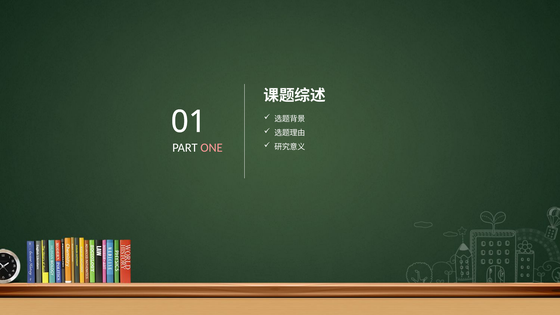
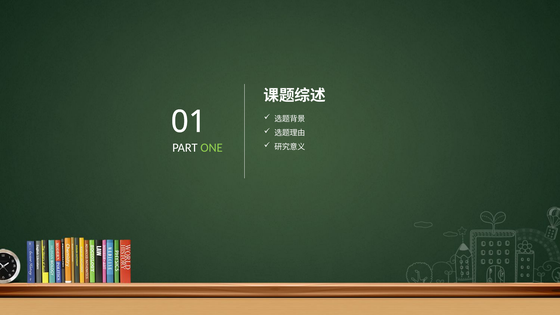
ONE colour: pink -> light green
